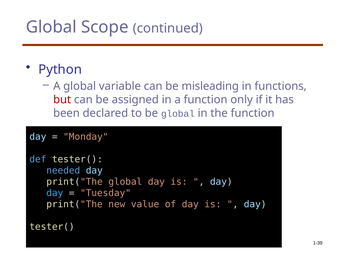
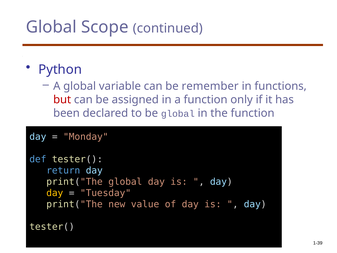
misleading: misleading -> remember
needed: needed -> return
day at (55, 193) colour: light blue -> yellow
